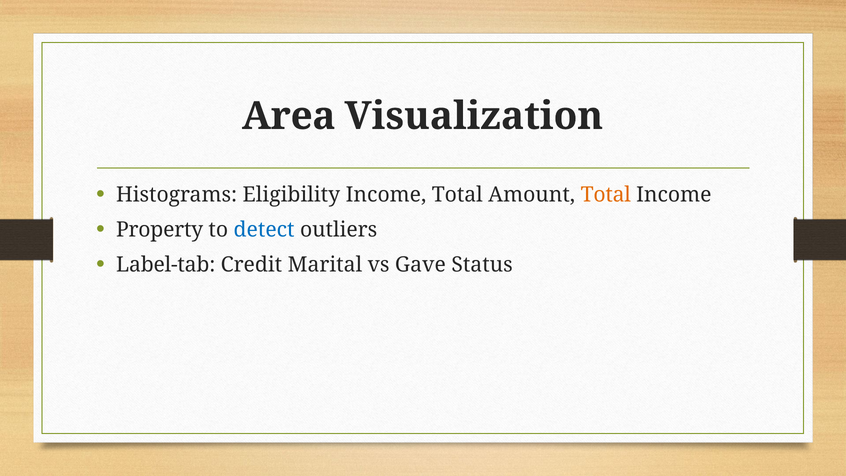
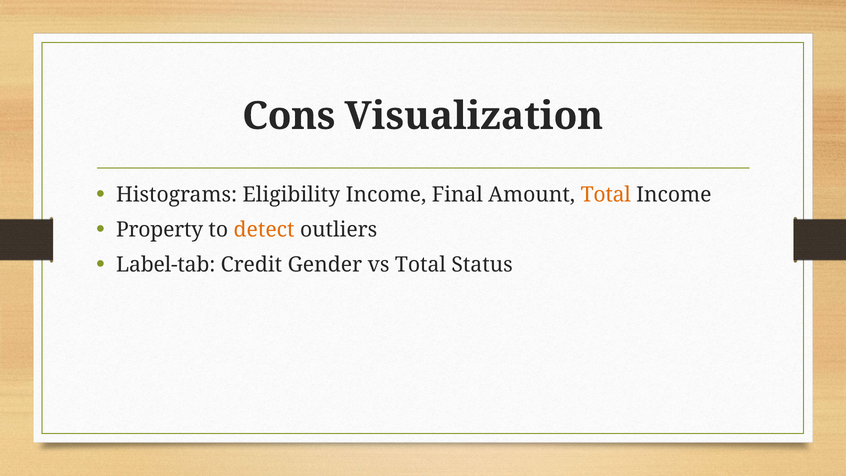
Area: Area -> Cons
Income Total: Total -> Final
detect colour: blue -> orange
Marital: Marital -> Gender
vs Gave: Gave -> Total
